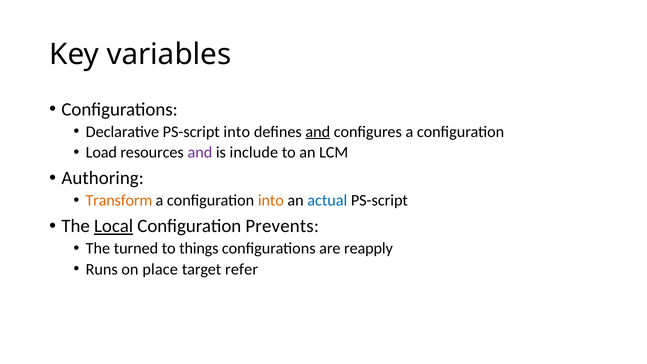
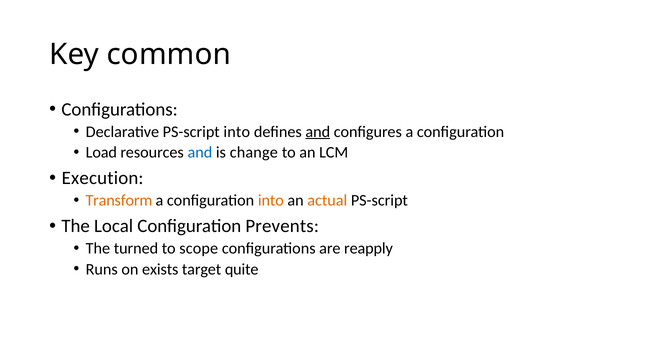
variables: variables -> common
and at (200, 153) colour: purple -> blue
include: include -> change
Authoring: Authoring -> Execution
actual colour: blue -> orange
Local underline: present -> none
things: things -> scope
place: place -> exists
refer: refer -> quite
